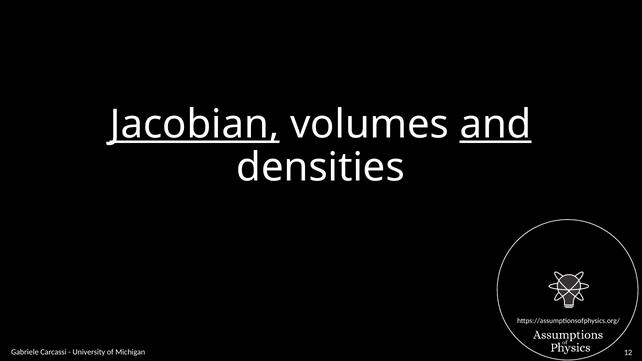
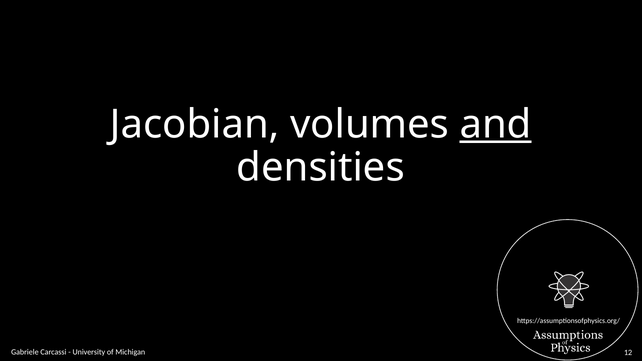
Jacobian underline: present -> none
